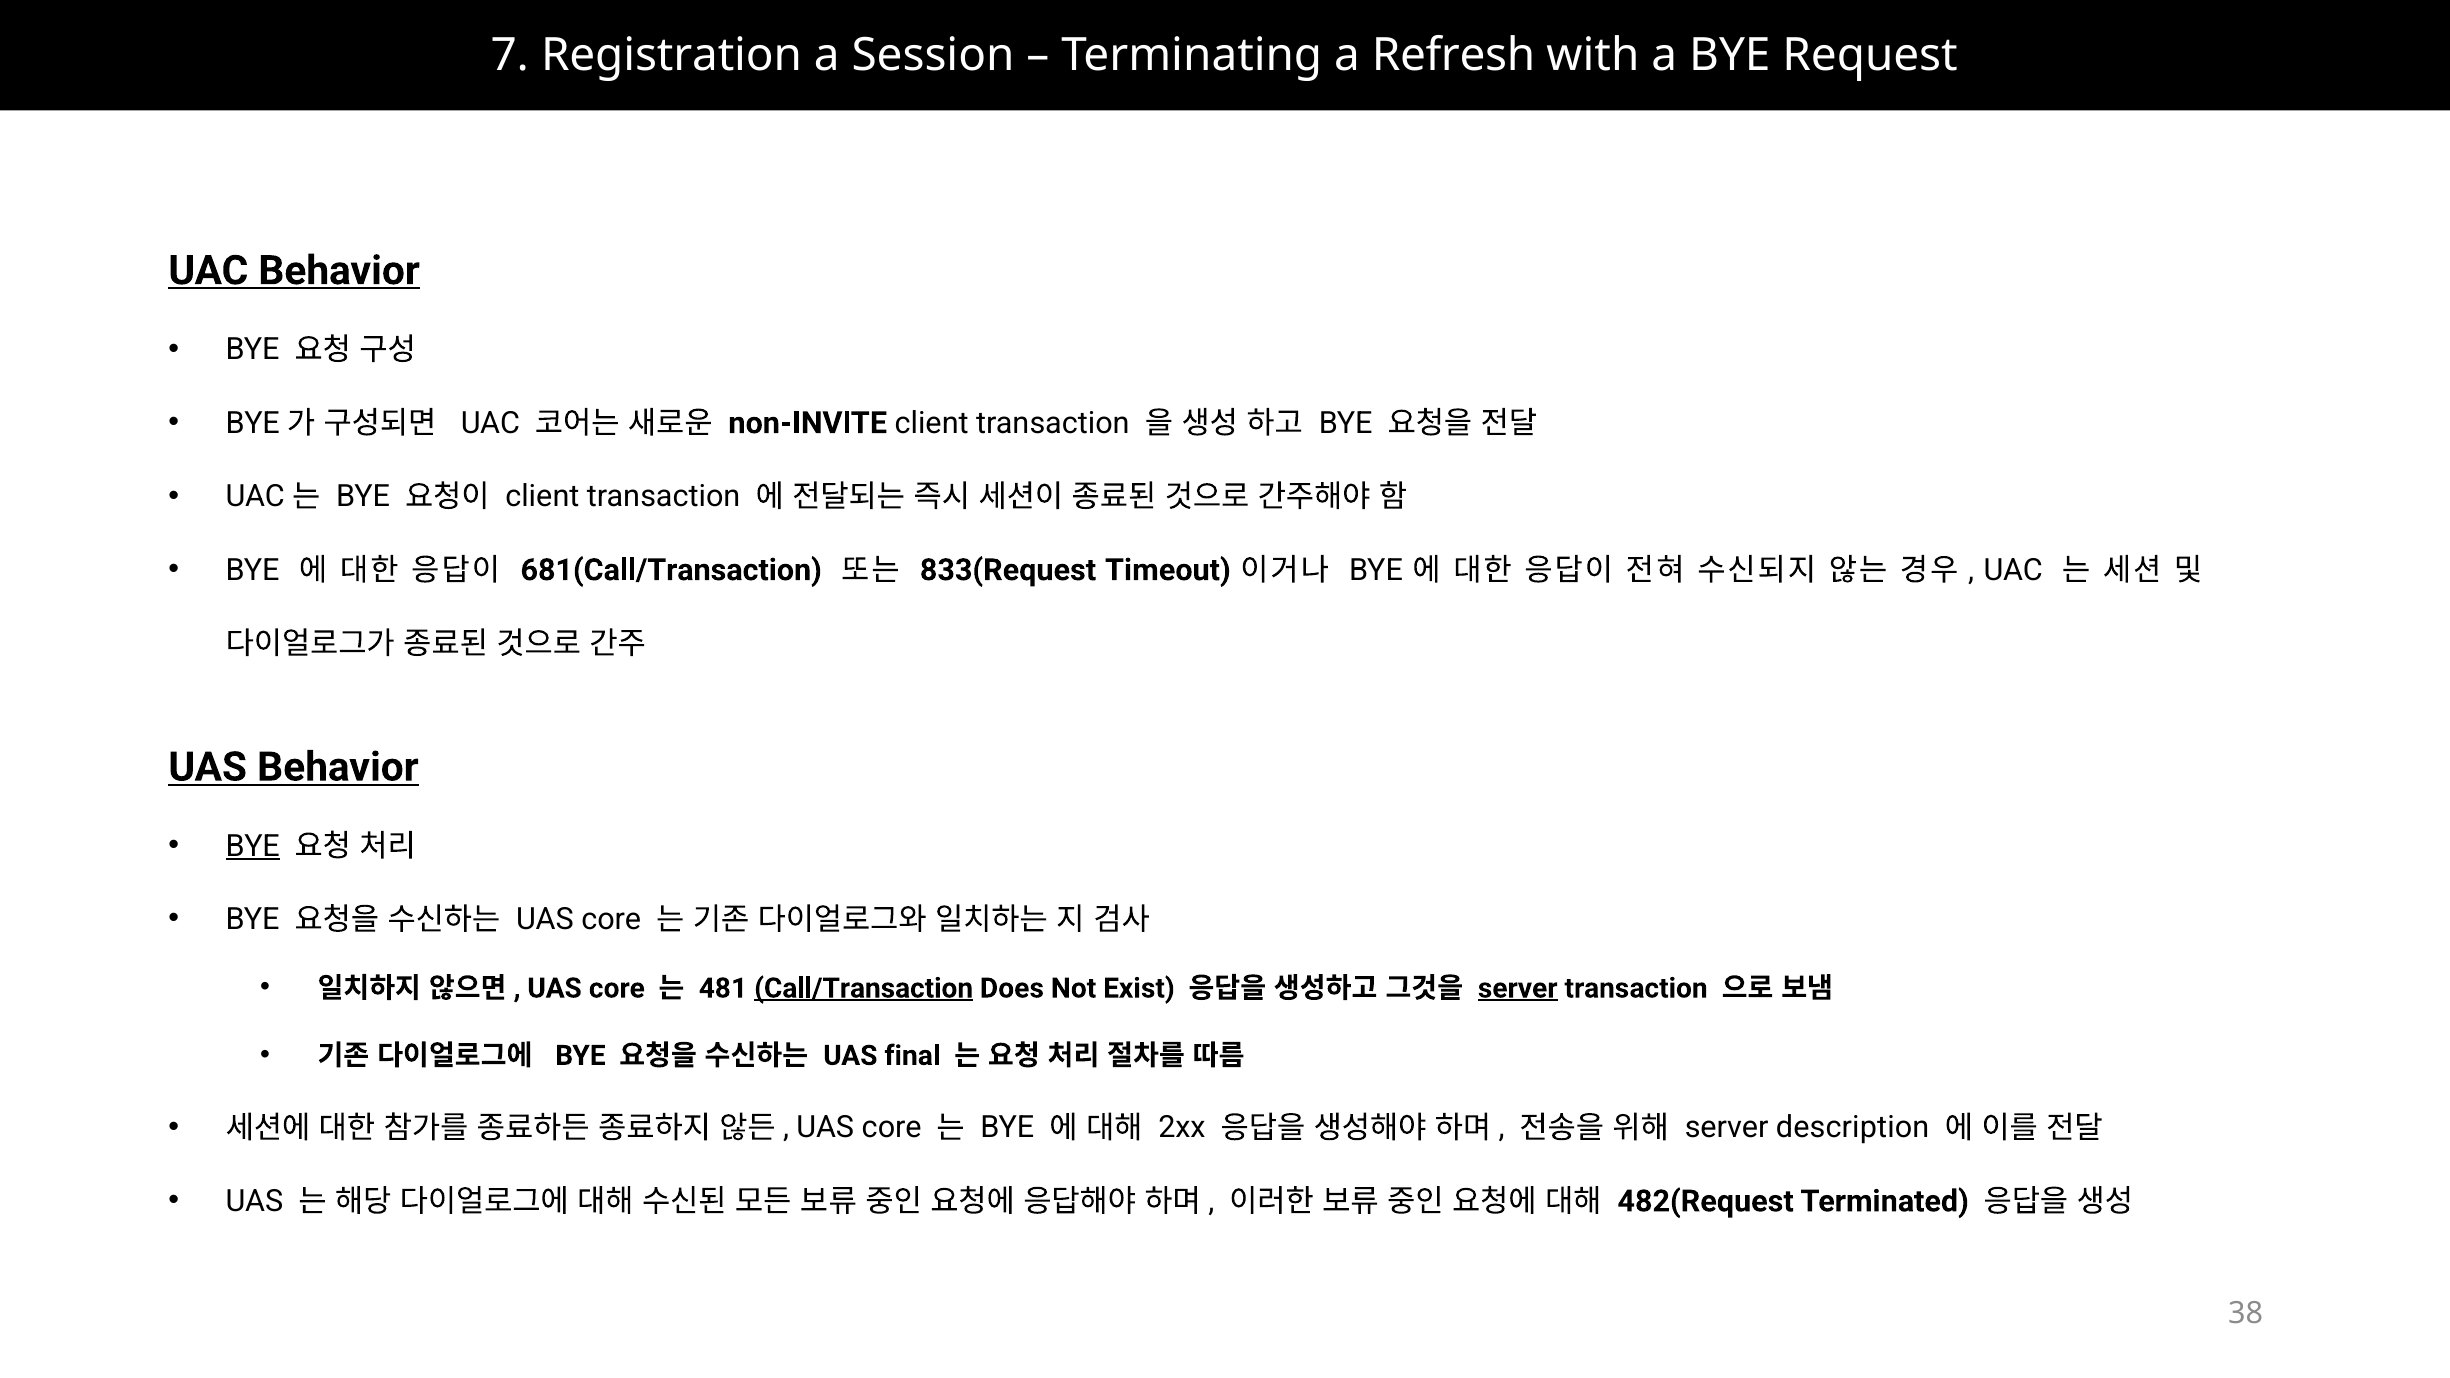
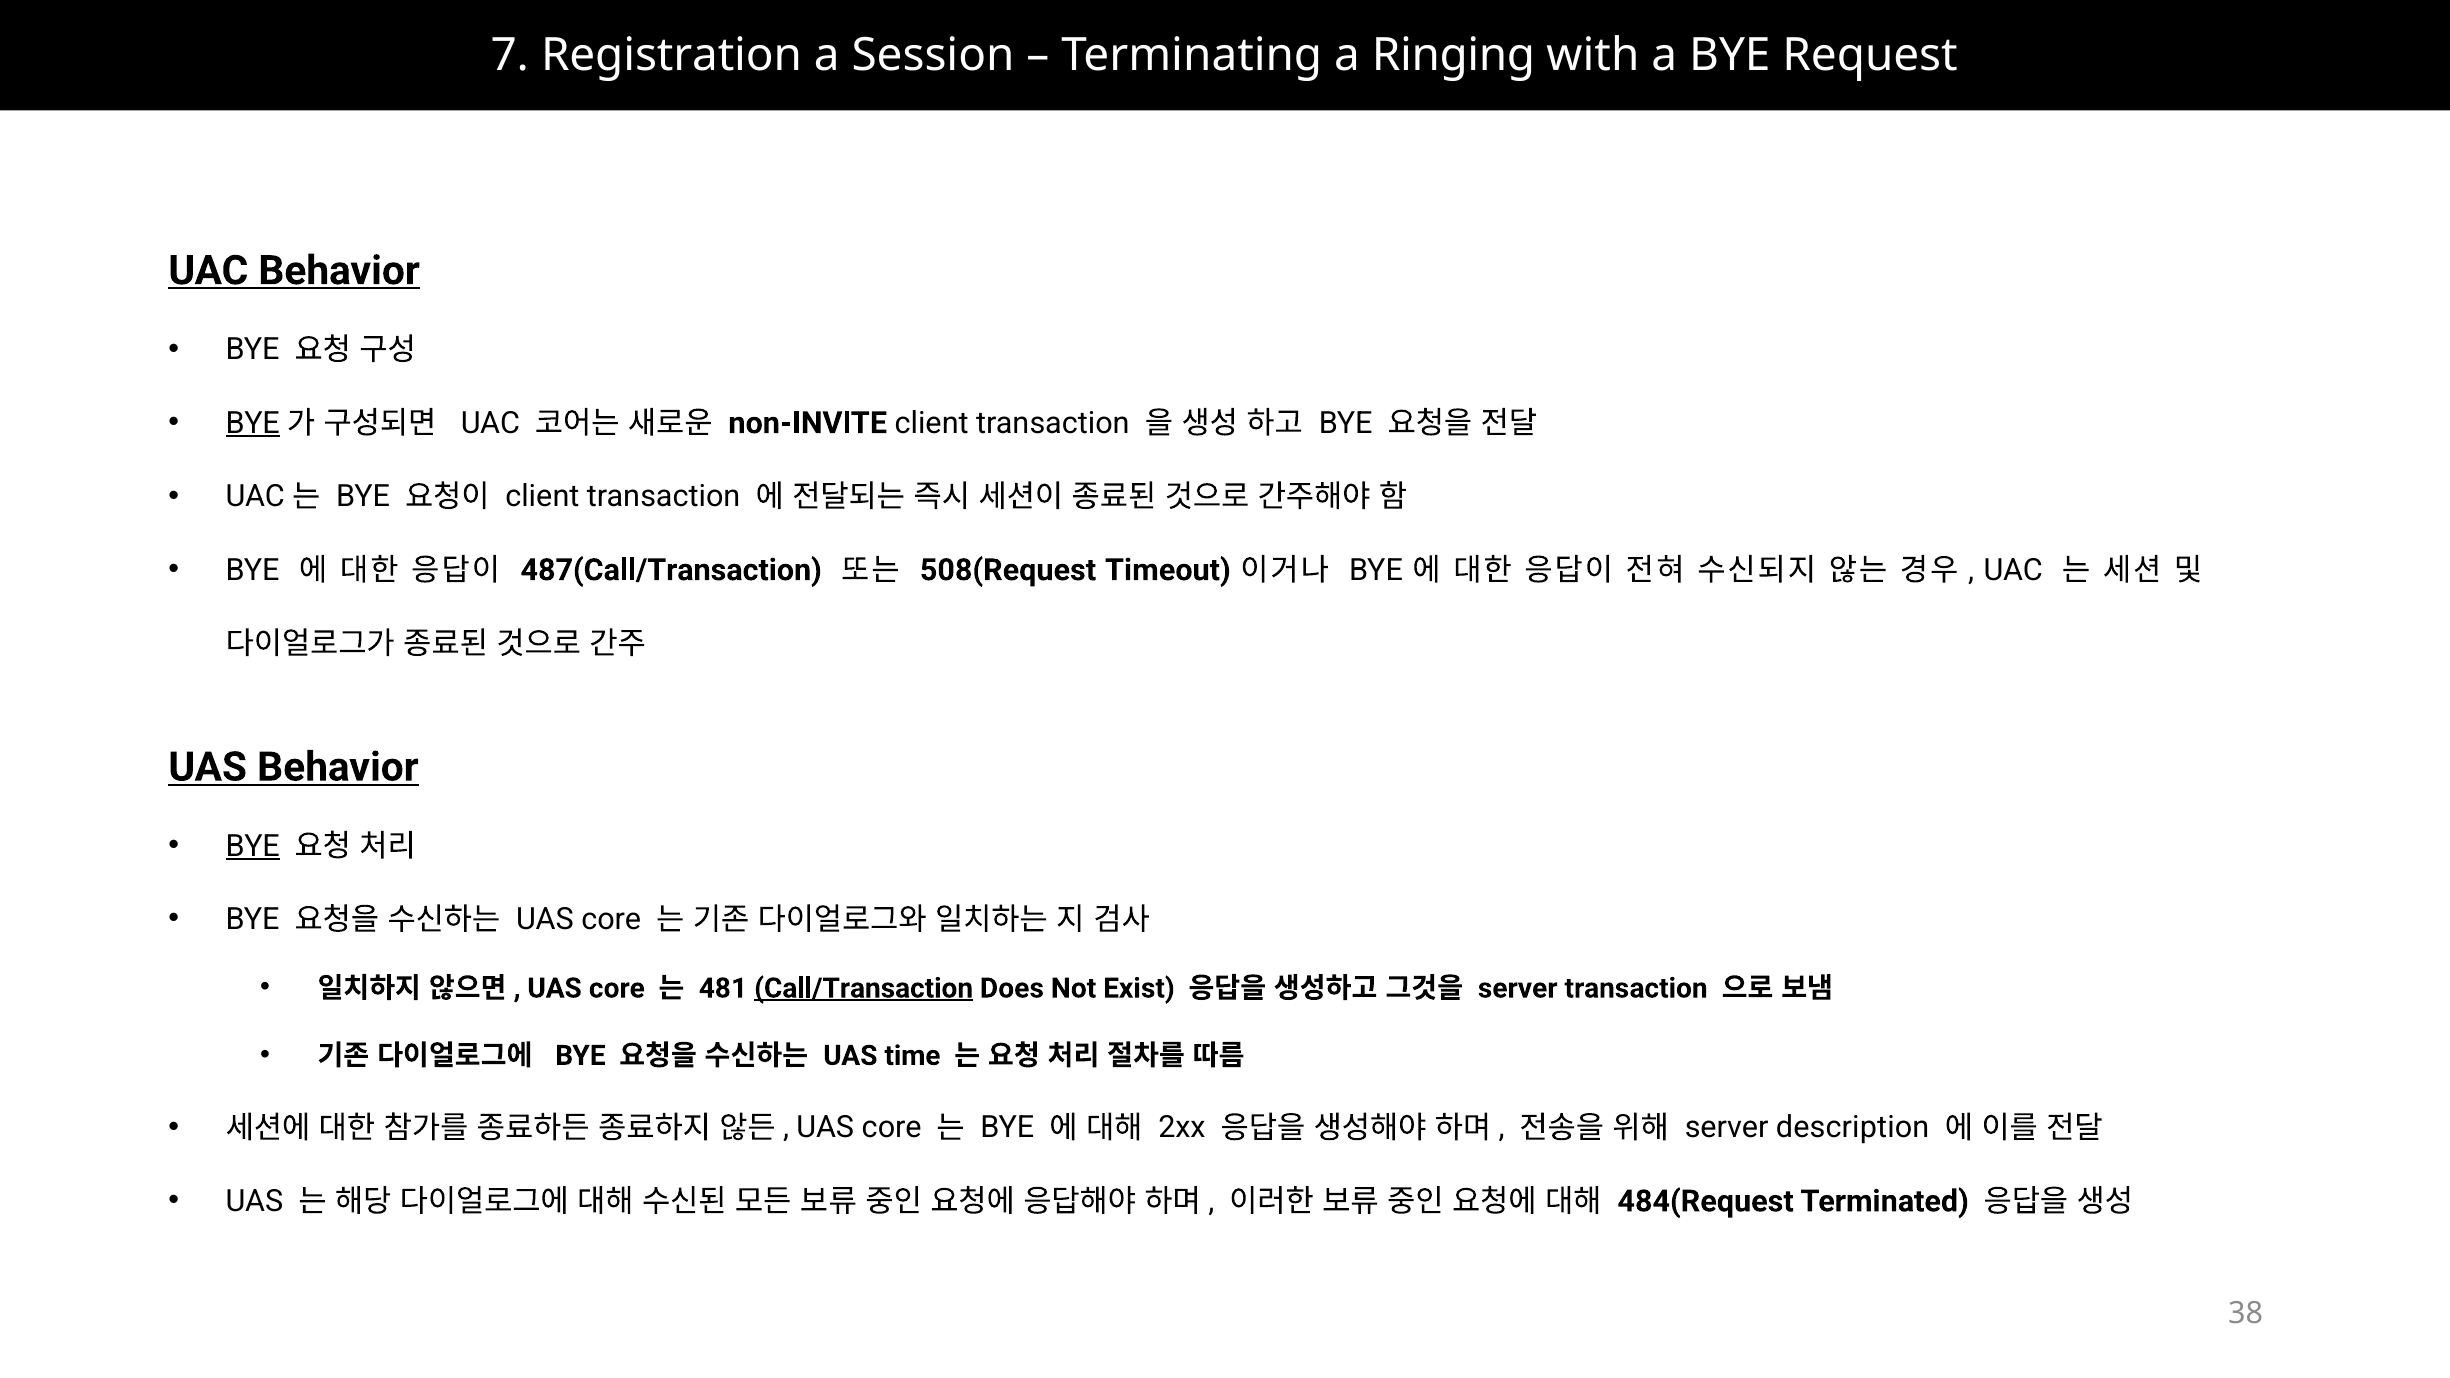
Refresh: Refresh -> Ringing
BYE at (253, 423) underline: none -> present
681(Call/Transaction: 681(Call/Transaction -> 487(Call/Transaction
833(Request: 833(Request -> 508(Request
server at (1518, 988) underline: present -> none
final: final -> time
482(Request: 482(Request -> 484(Request
